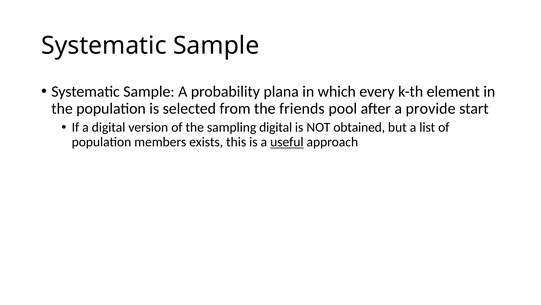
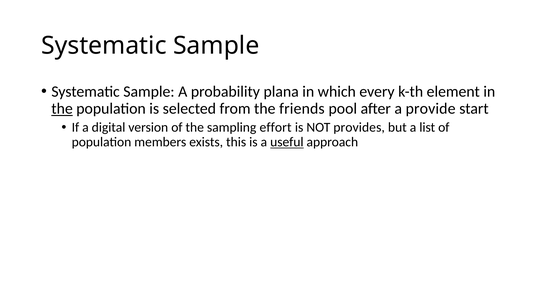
the at (62, 109) underline: none -> present
sampling digital: digital -> effort
obtained: obtained -> provides
